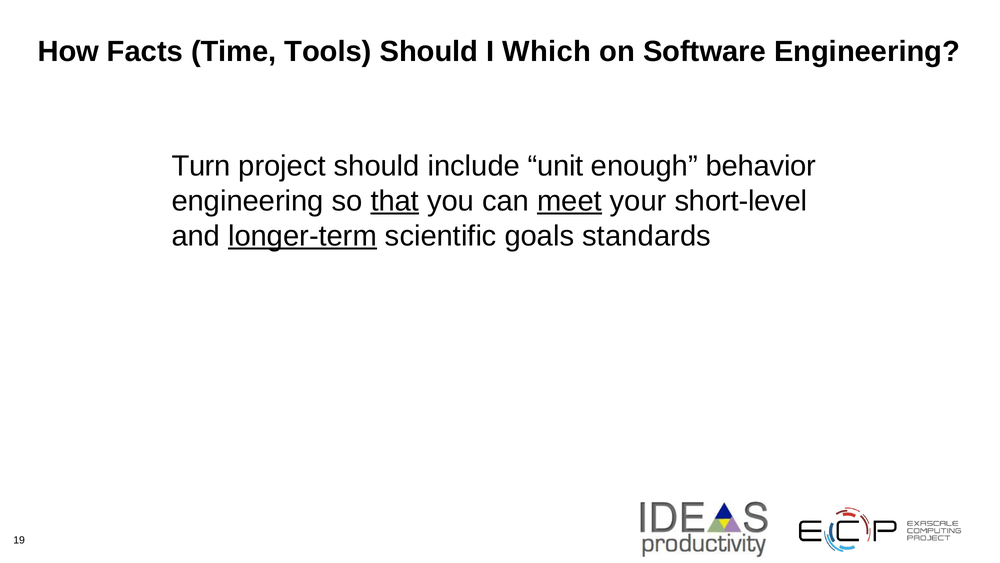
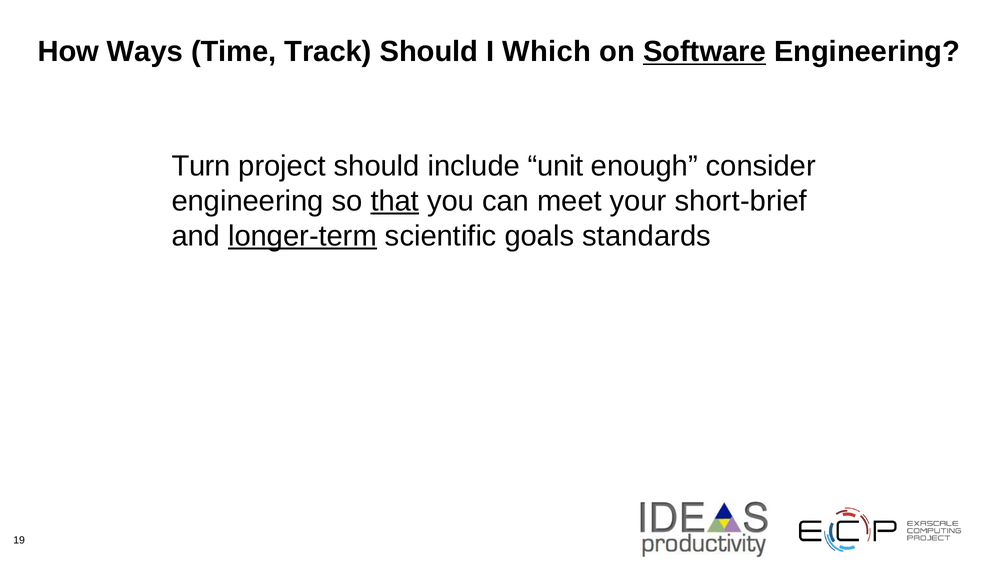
Facts: Facts -> Ways
Tools: Tools -> Track
Software underline: none -> present
behavior: behavior -> consider
meet underline: present -> none
short-level: short-level -> short-brief
